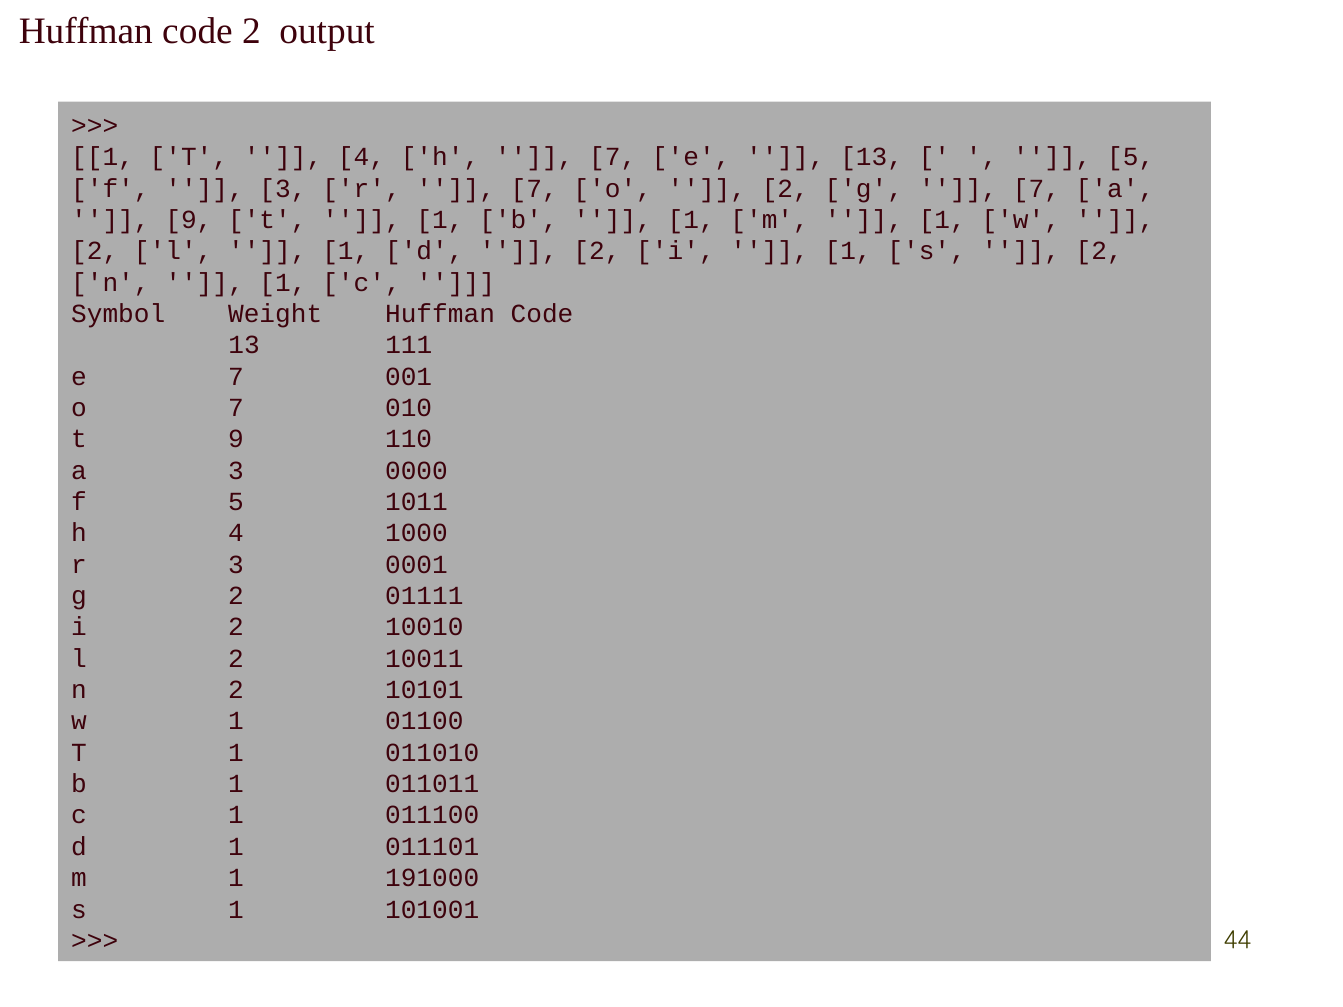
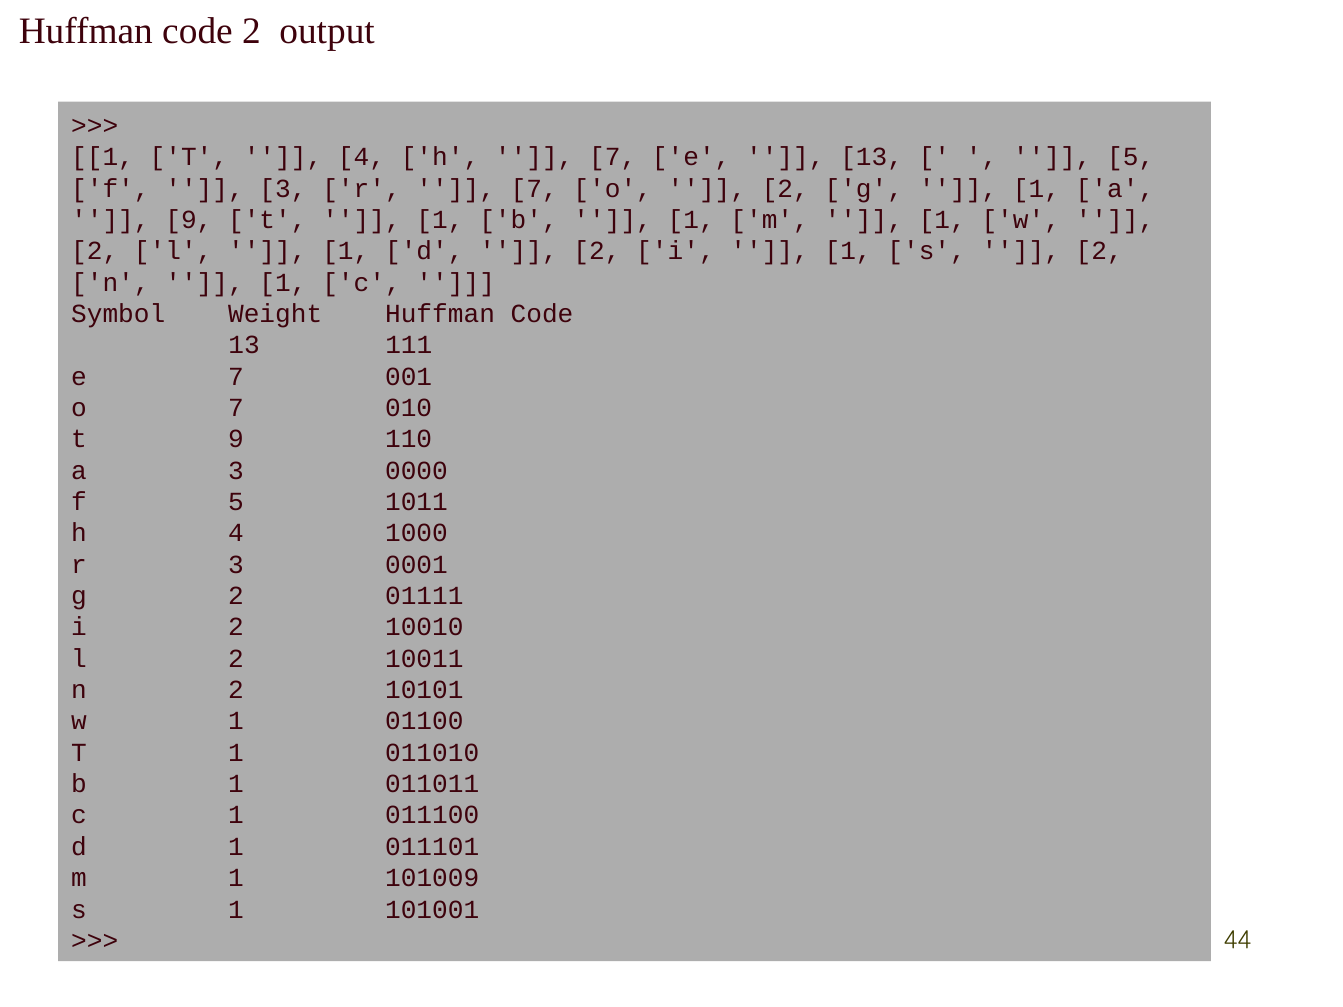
7 at (1036, 188): 7 -> 1
191000: 191000 -> 101009
